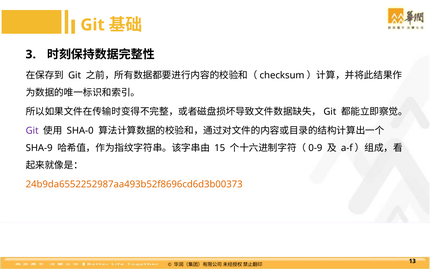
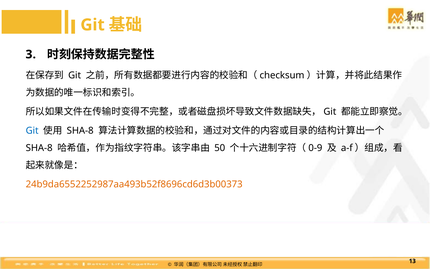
Git at (32, 131) colour: purple -> blue
SHA-0 at (80, 131): SHA-0 -> SHA-8
SHA-9 at (39, 148): SHA-9 -> SHA-8
15: 15 -> 50
